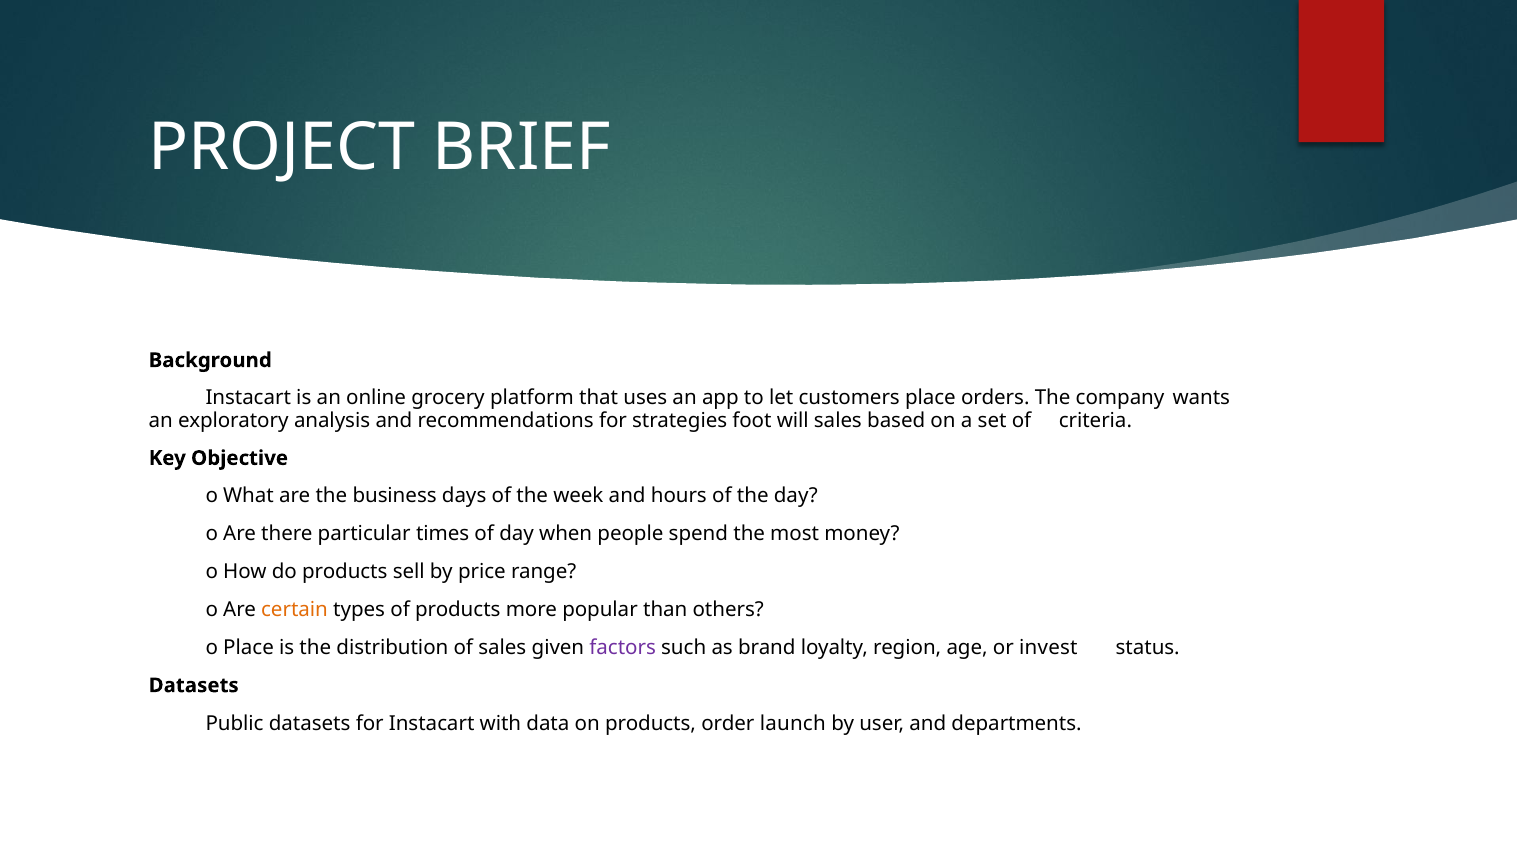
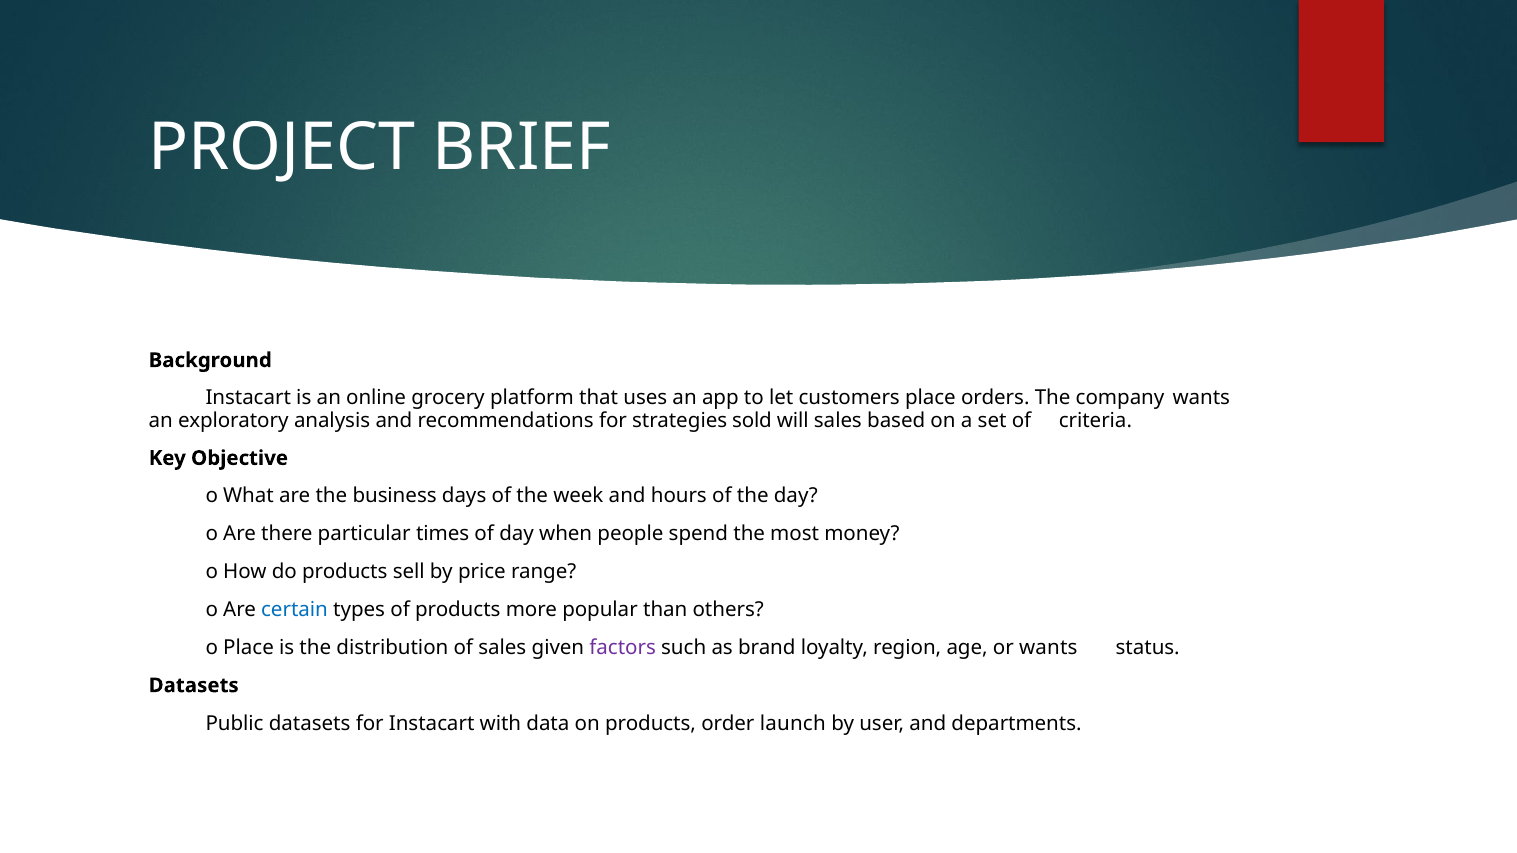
foot: foot -> sold
certain colour: orange -> blue
or invest: invest -> wants
